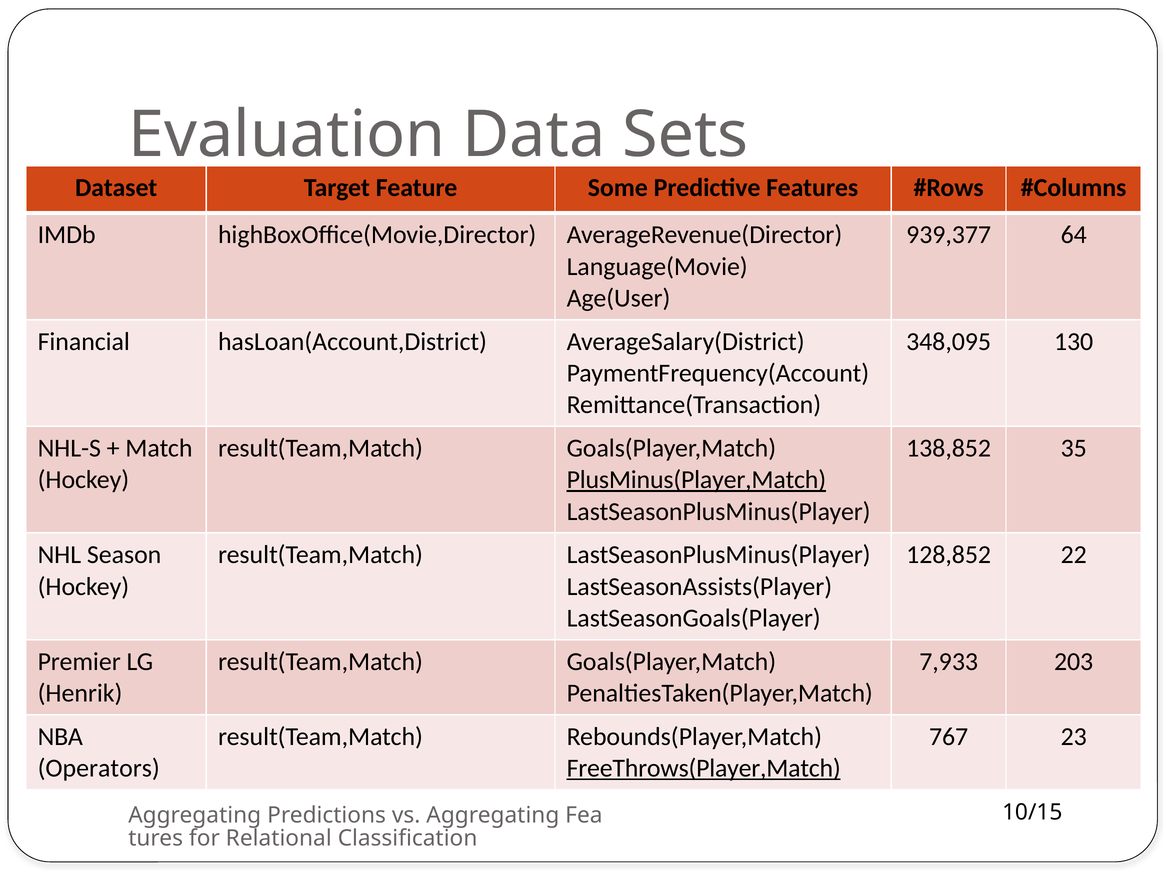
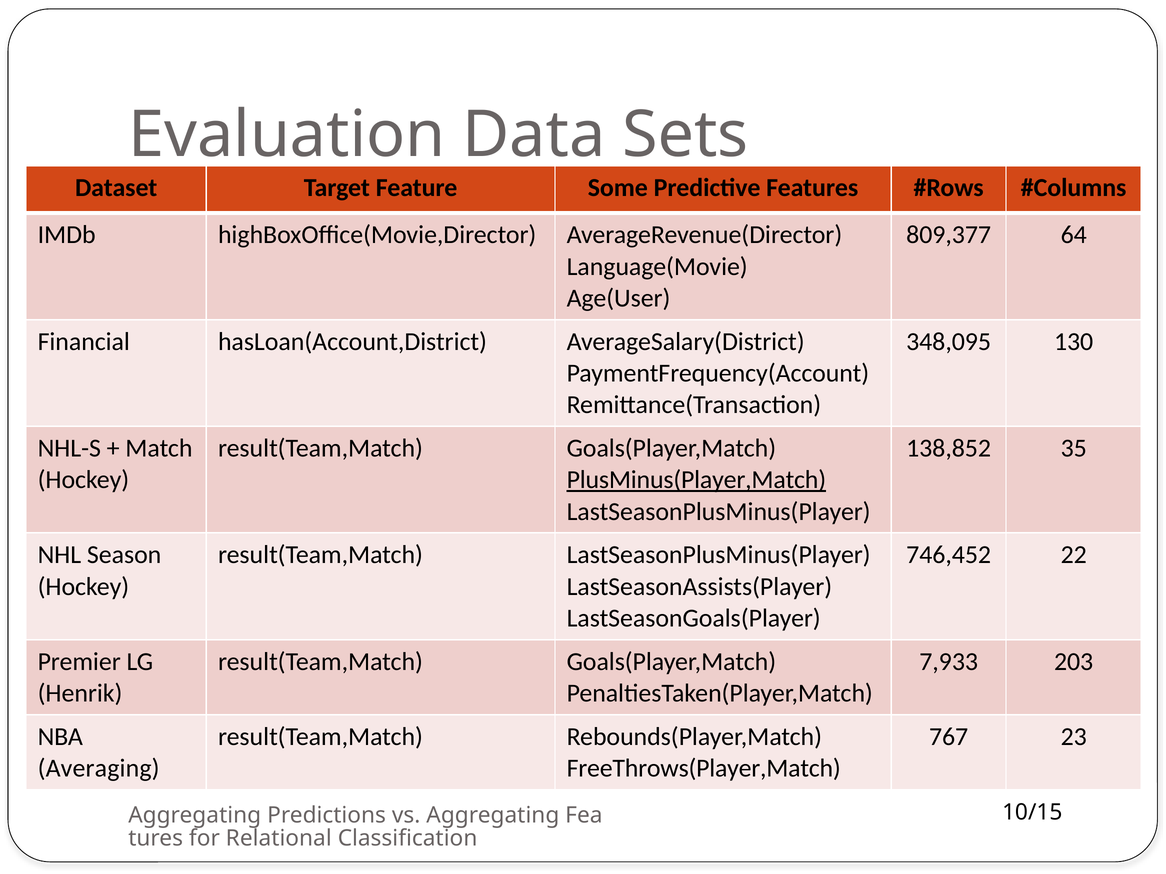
939,377: 939,377 -> 809,377
128,852: 128,852 -> 746,452
Operators: Operators -> Averaging
FreeThrows(Player,Match underline: present -> none
